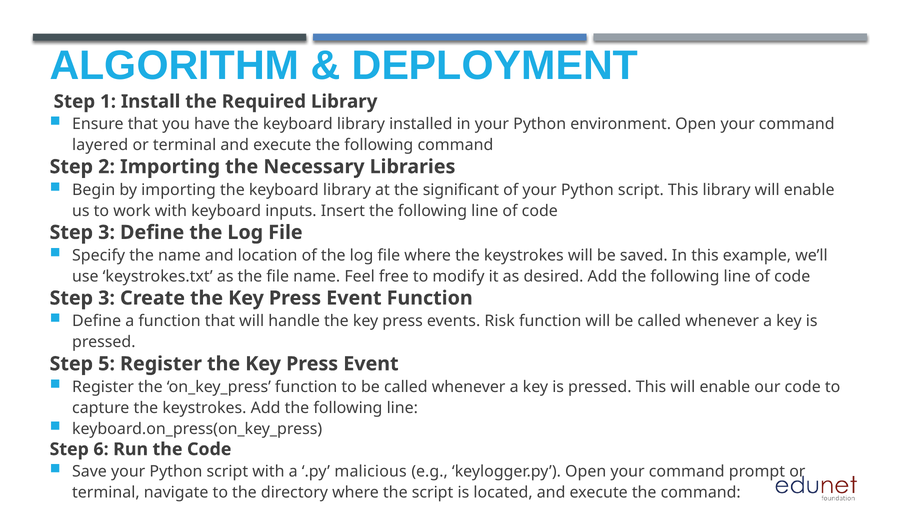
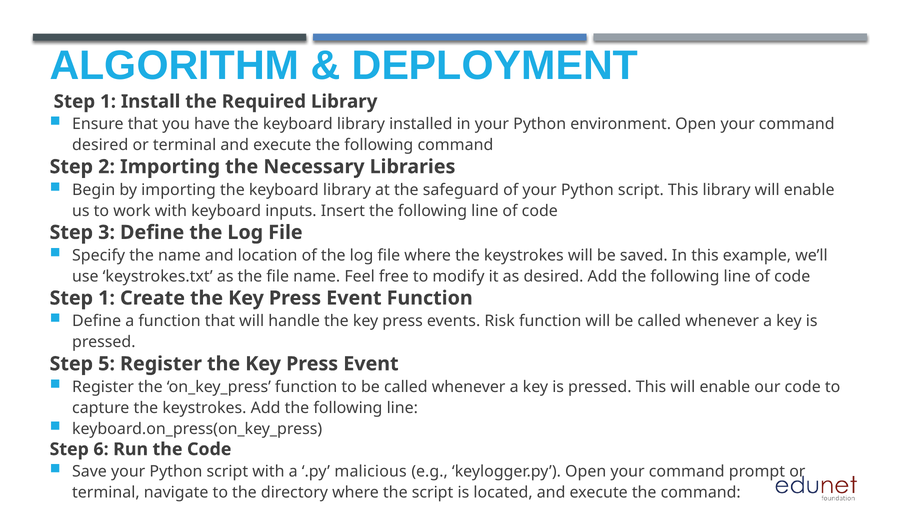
layered at (100, 145): layered -> desired
significant: significant -> safeguard
3 at (107, 298): 3 -> 1
